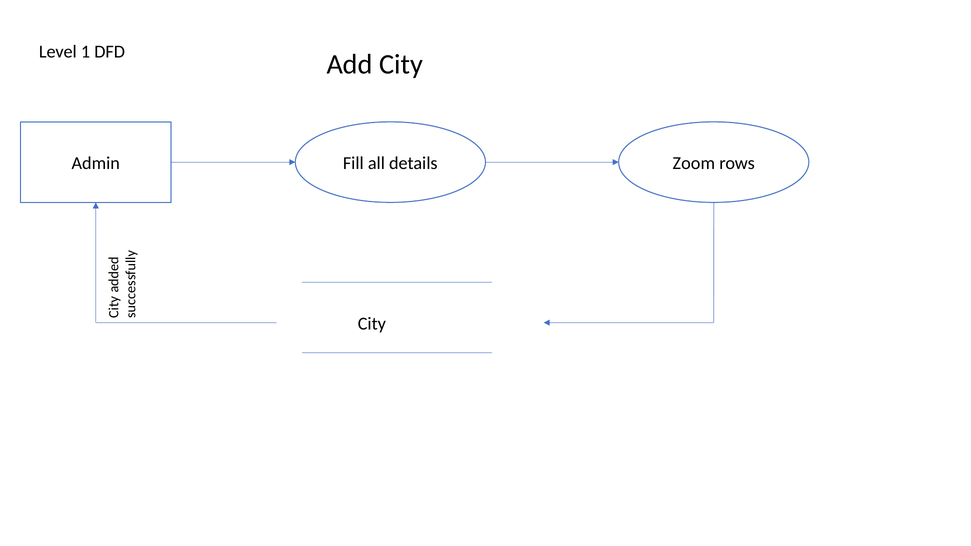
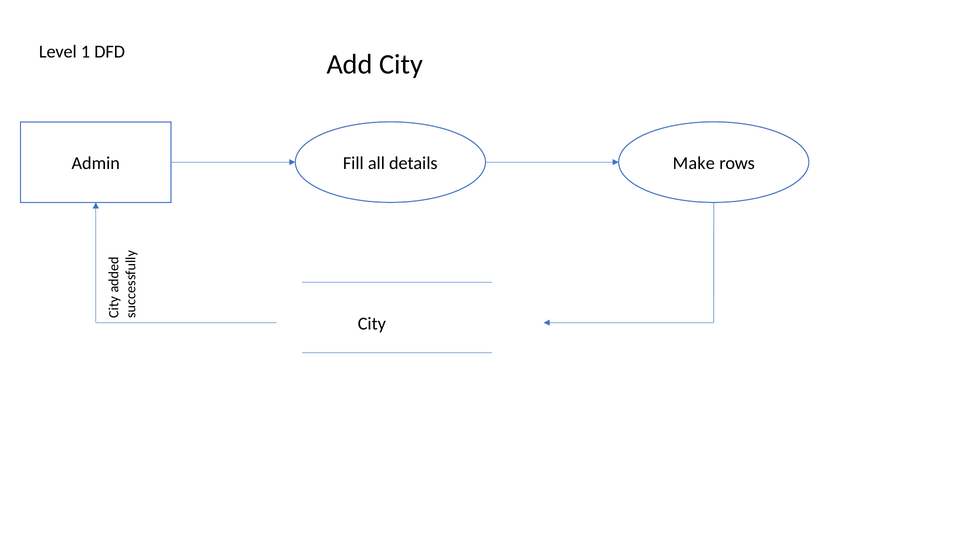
Zoom: Zoom -> Make
